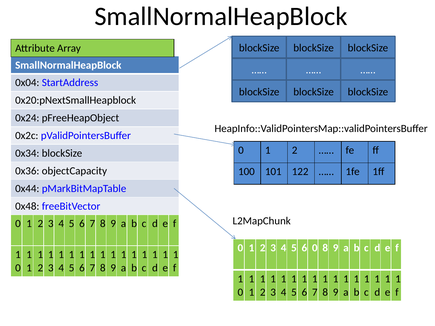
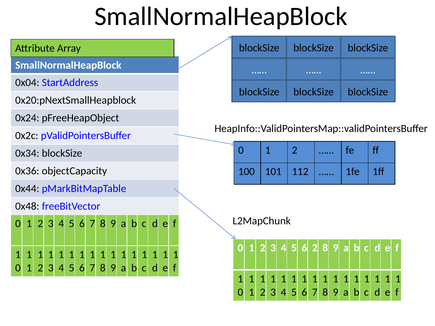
122: 122 -> 112
6 0: 0 -> 2
